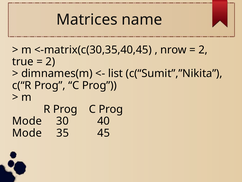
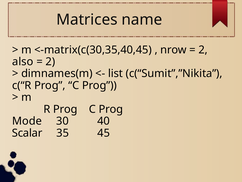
true: true -> also
Mode at (27, 133): Mode -> Scalar
